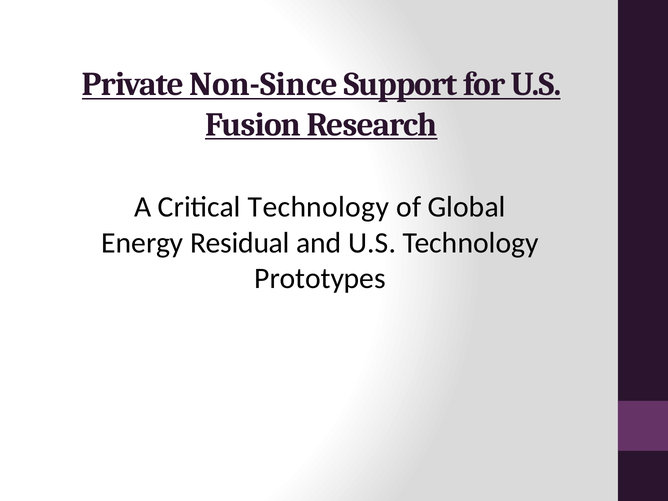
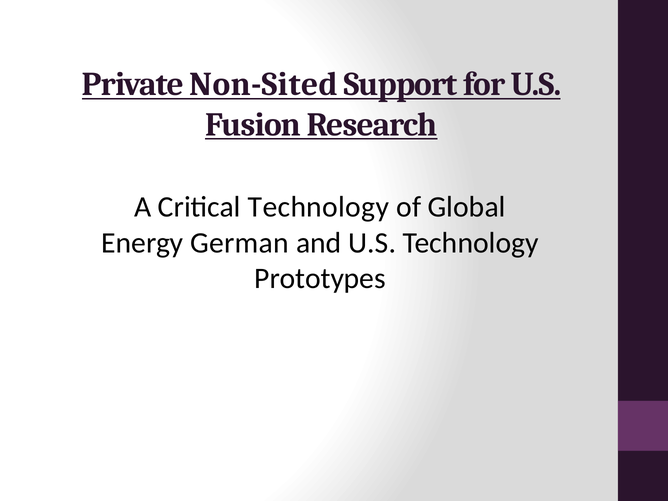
Non-Since: Non-Since -> Non-Sited
Residual: Residual -> German
